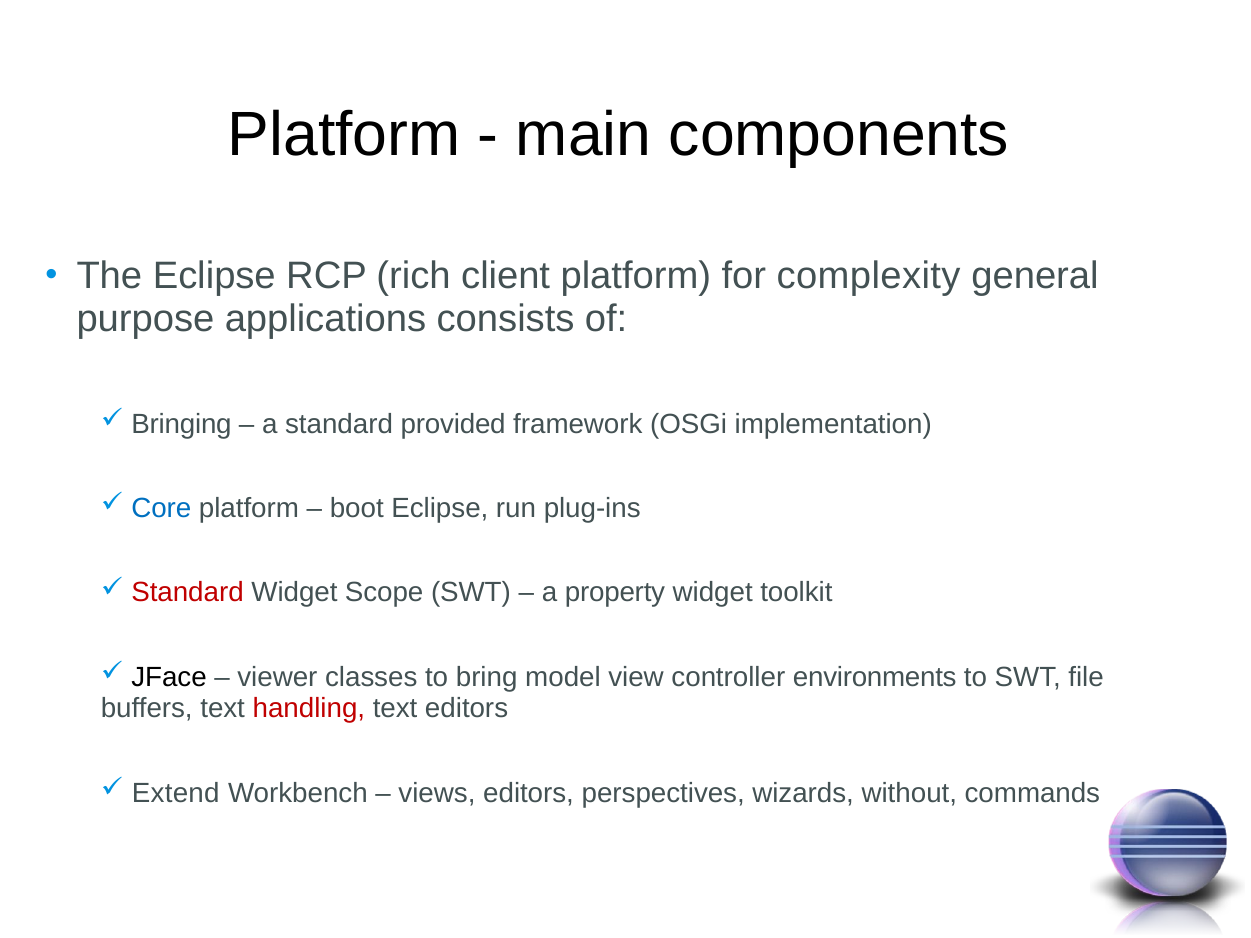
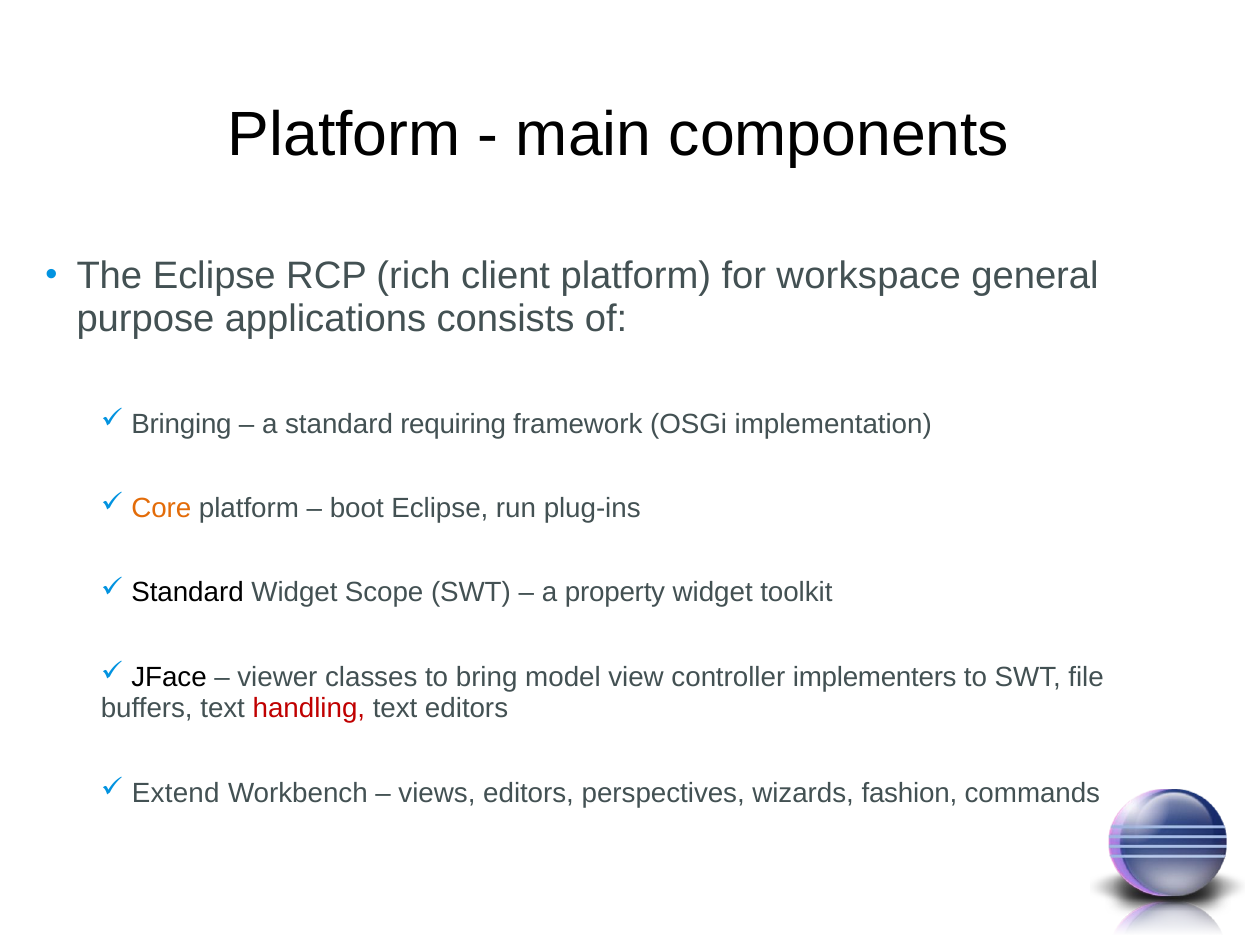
complexity: complexity -> workspace
provided: provided -> requiring
Core colour: blue -> orange
Standard at (188, 593) colour: red -> black
environments: environments -> implementers
without: without -> fashion
